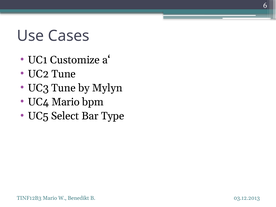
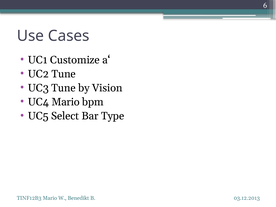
Mylyn: Mylyn -> Vision
